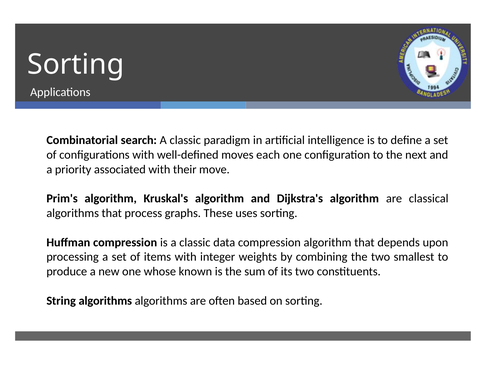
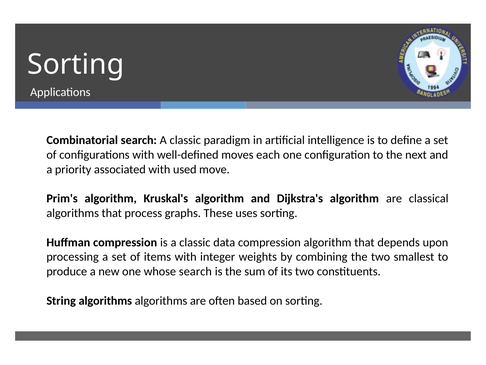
their: their -> used
whose known: known -> search
